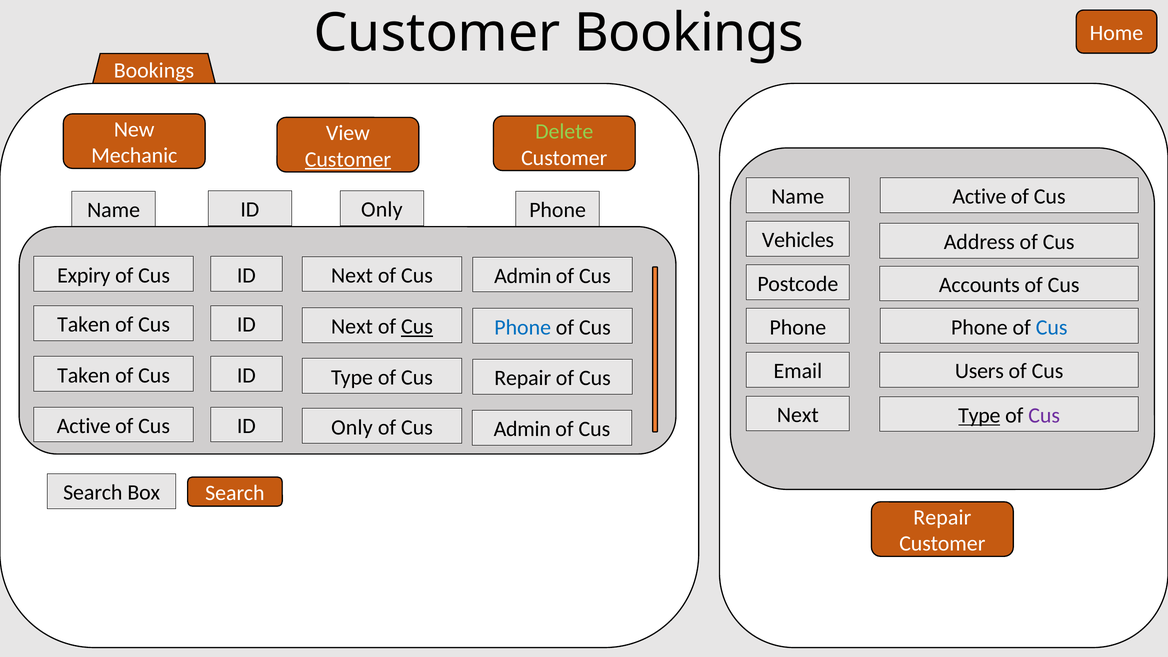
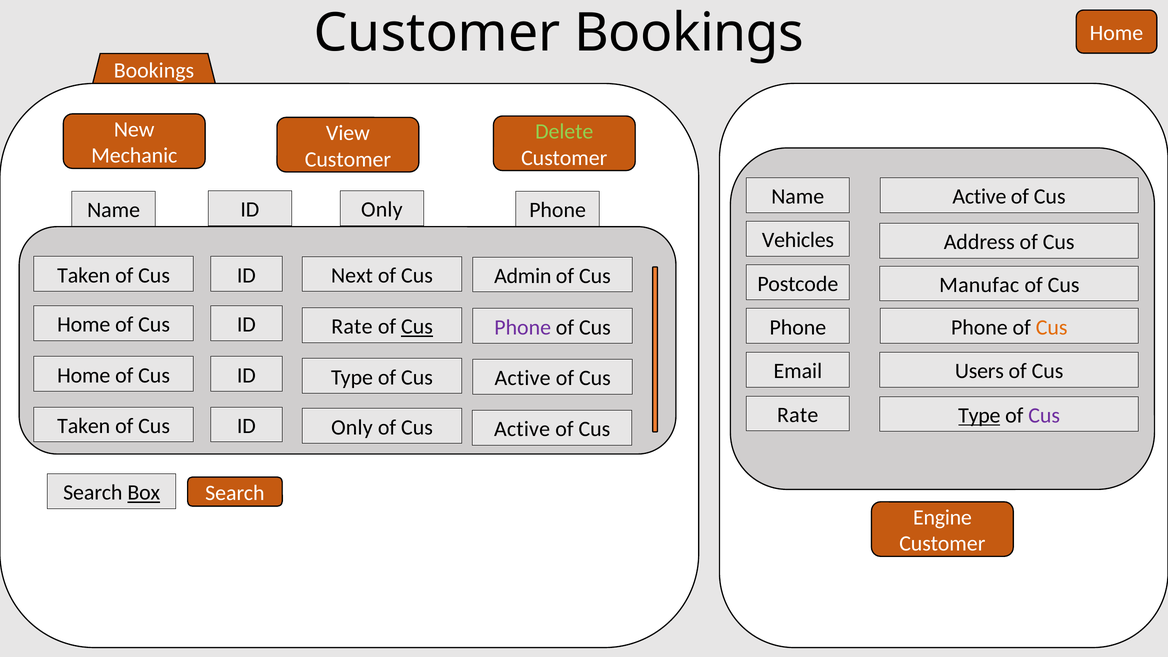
Customer at (348, 159) underline: present -> none
Expiry at (84, 275): Expiry -> Taken
Accounts: Accounts -> Manufac
Taken at (84, 325): Taken -> Home
Next at (352, 327): Next -> Rate
Phone at (523, 327) colour: blue -> purple
Cus at (1052, 327) colour: blue -> orange
Taken at (84, 375): Taken -> Home
Repair at (523, 378): Repair -> Active
Next at (798, 415): Next -> Rate
Active at (84, 426): Active -> Taken
Admin at (522, 429): Admin -> Active
Box underline: none -> present
Repair at (942, 517): Repair -> Engine
